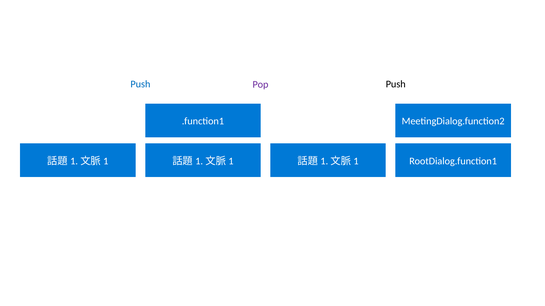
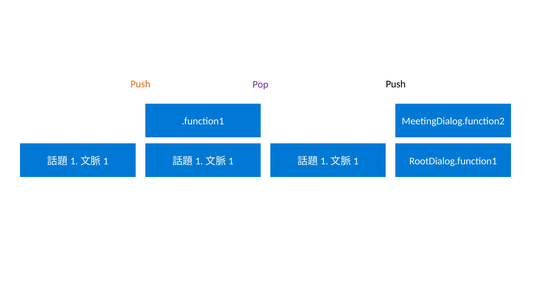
Push at (140, 84) colour: blue -> orange
